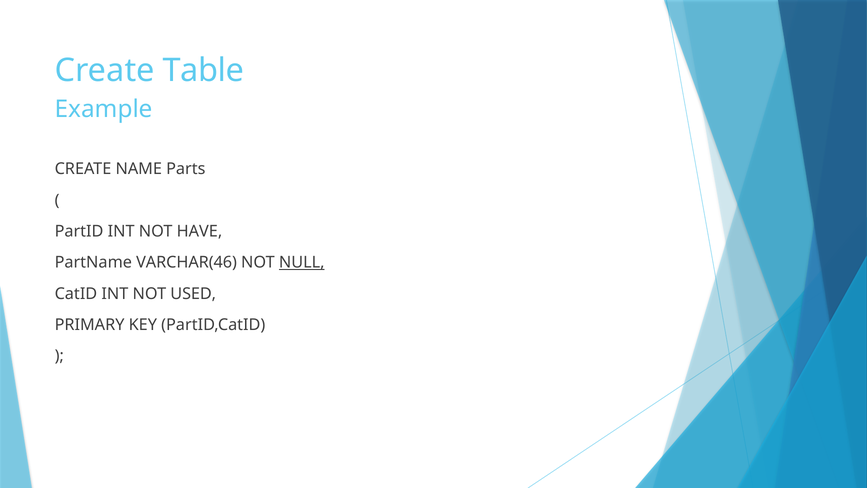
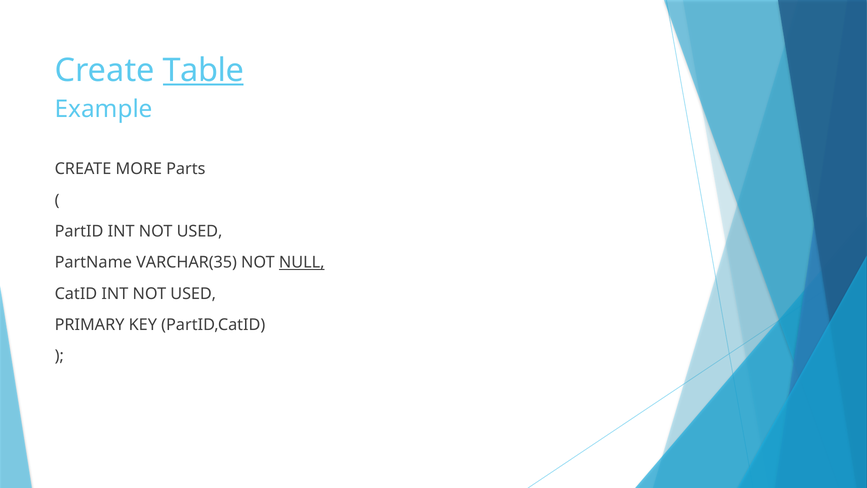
Table underline: none -> present
NAME: NAME -> MORE
PartID INT NOT HAVE: HAVE -> USED
VARCHAR(46: VARCHAR(46 -> VARCHAR(35
